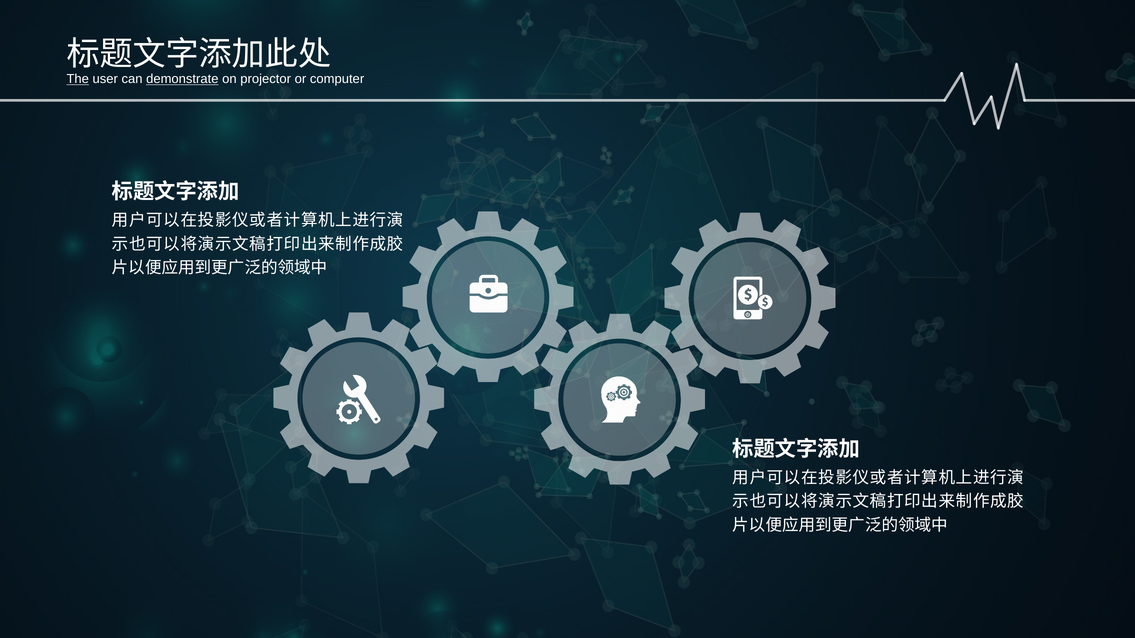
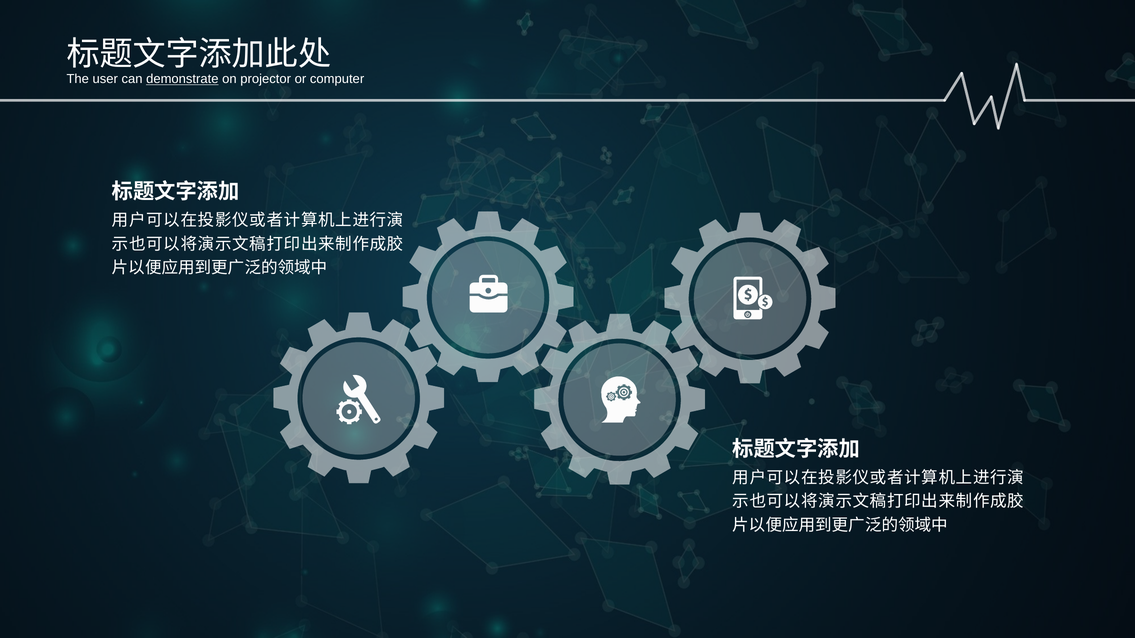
The underline: present -> none
